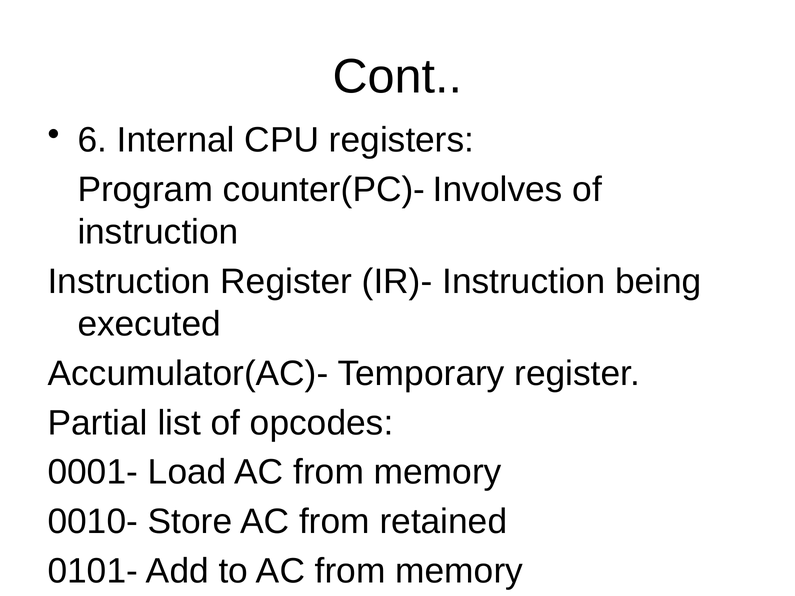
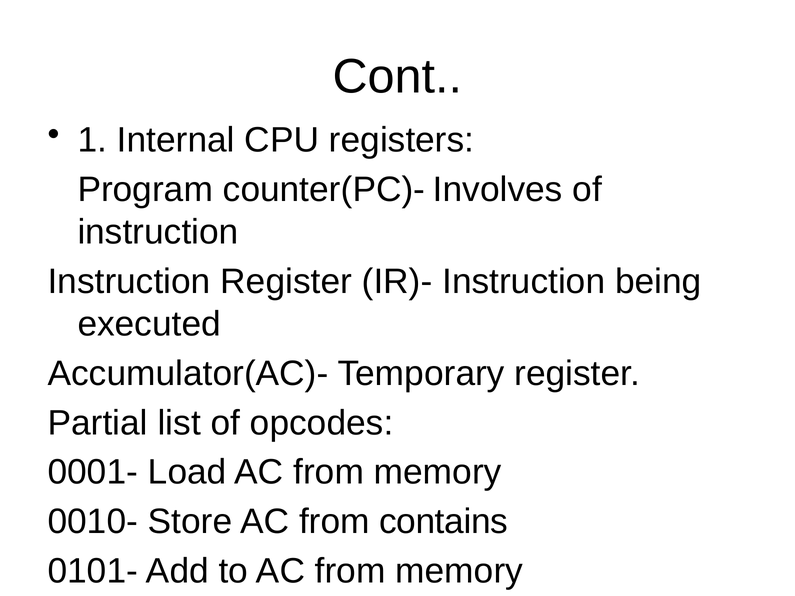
6: 6 -> 1
retained: retained -> contains
